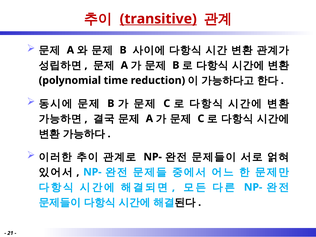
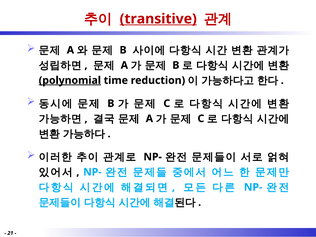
polynomial underline: none -> present
